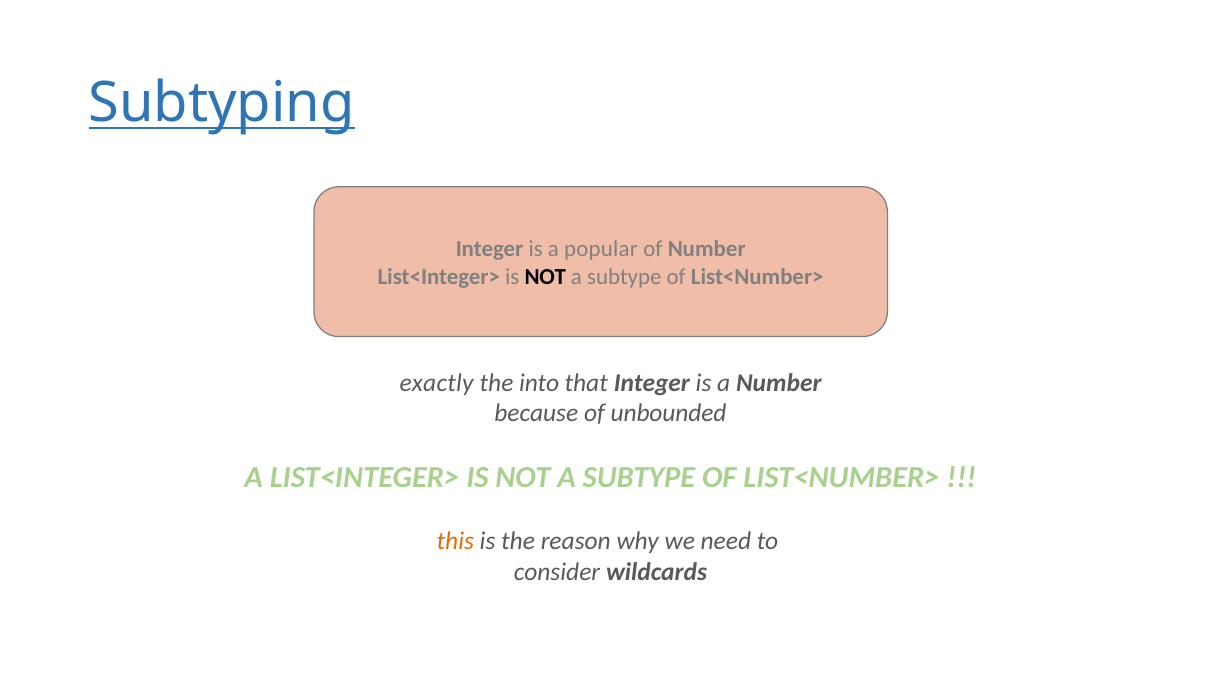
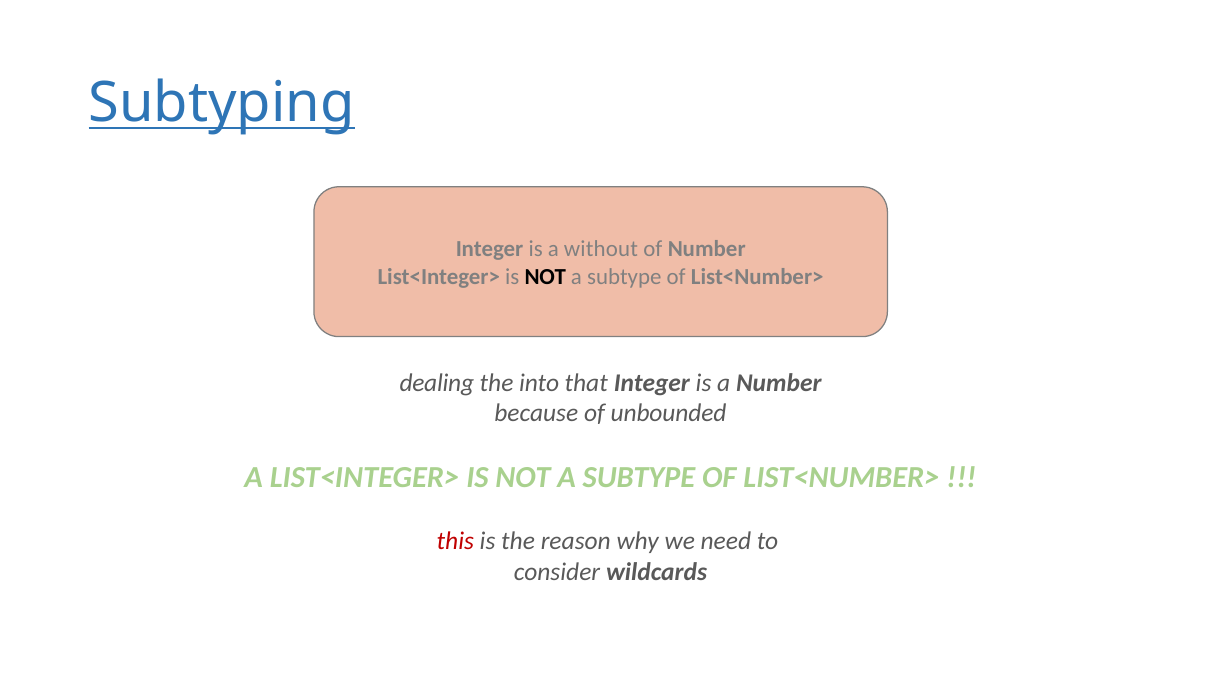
popular: popular -> without
exactly: exactly -> dealing
this colour: orange -> red
